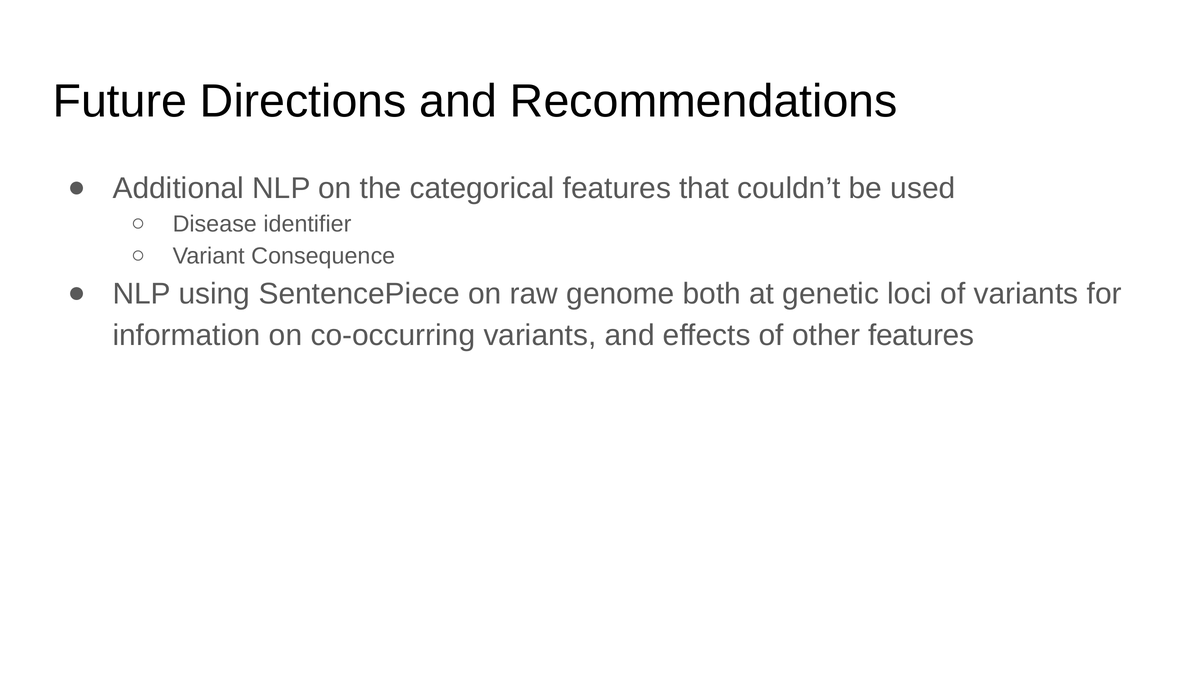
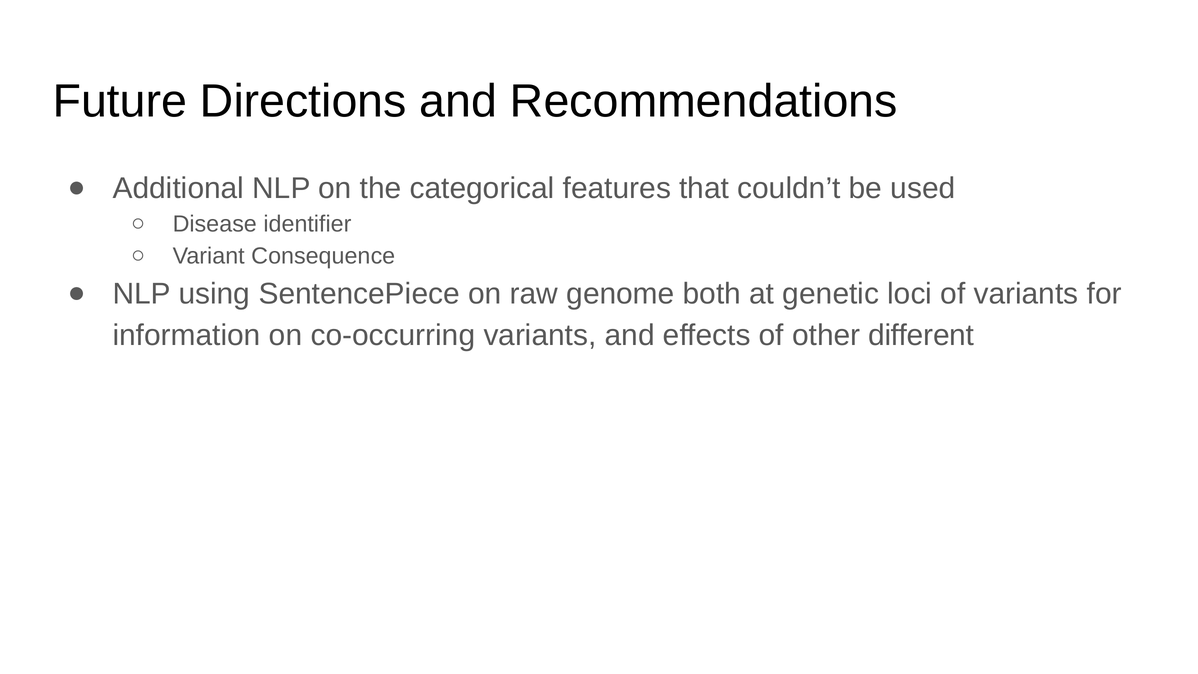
other features: features -> different
